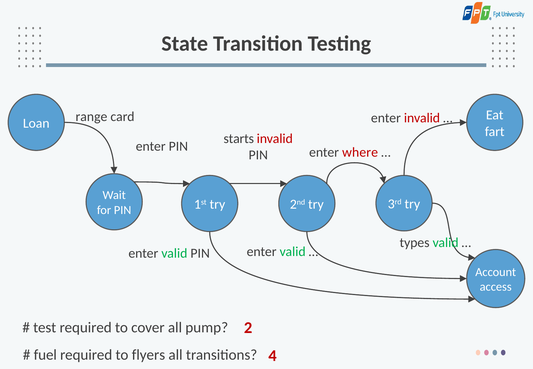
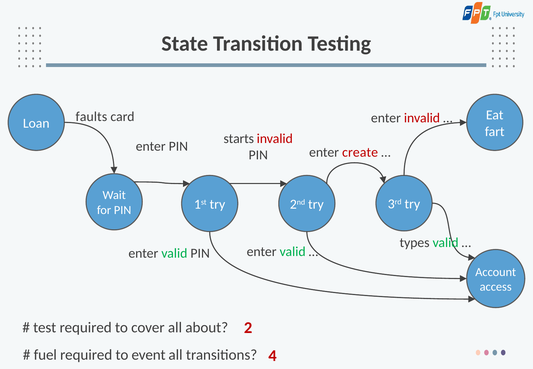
range: range -> faults
where: where -> create
pump: pump -> about
flyers: flyers -> event
